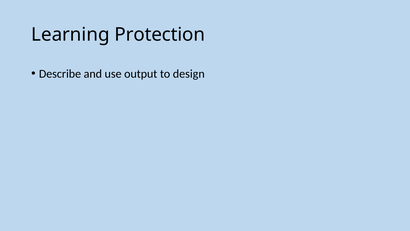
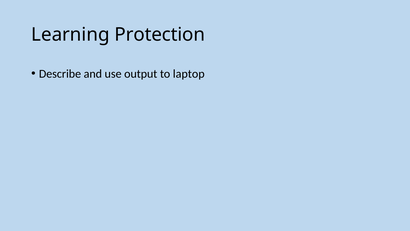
design: design -> laptop
